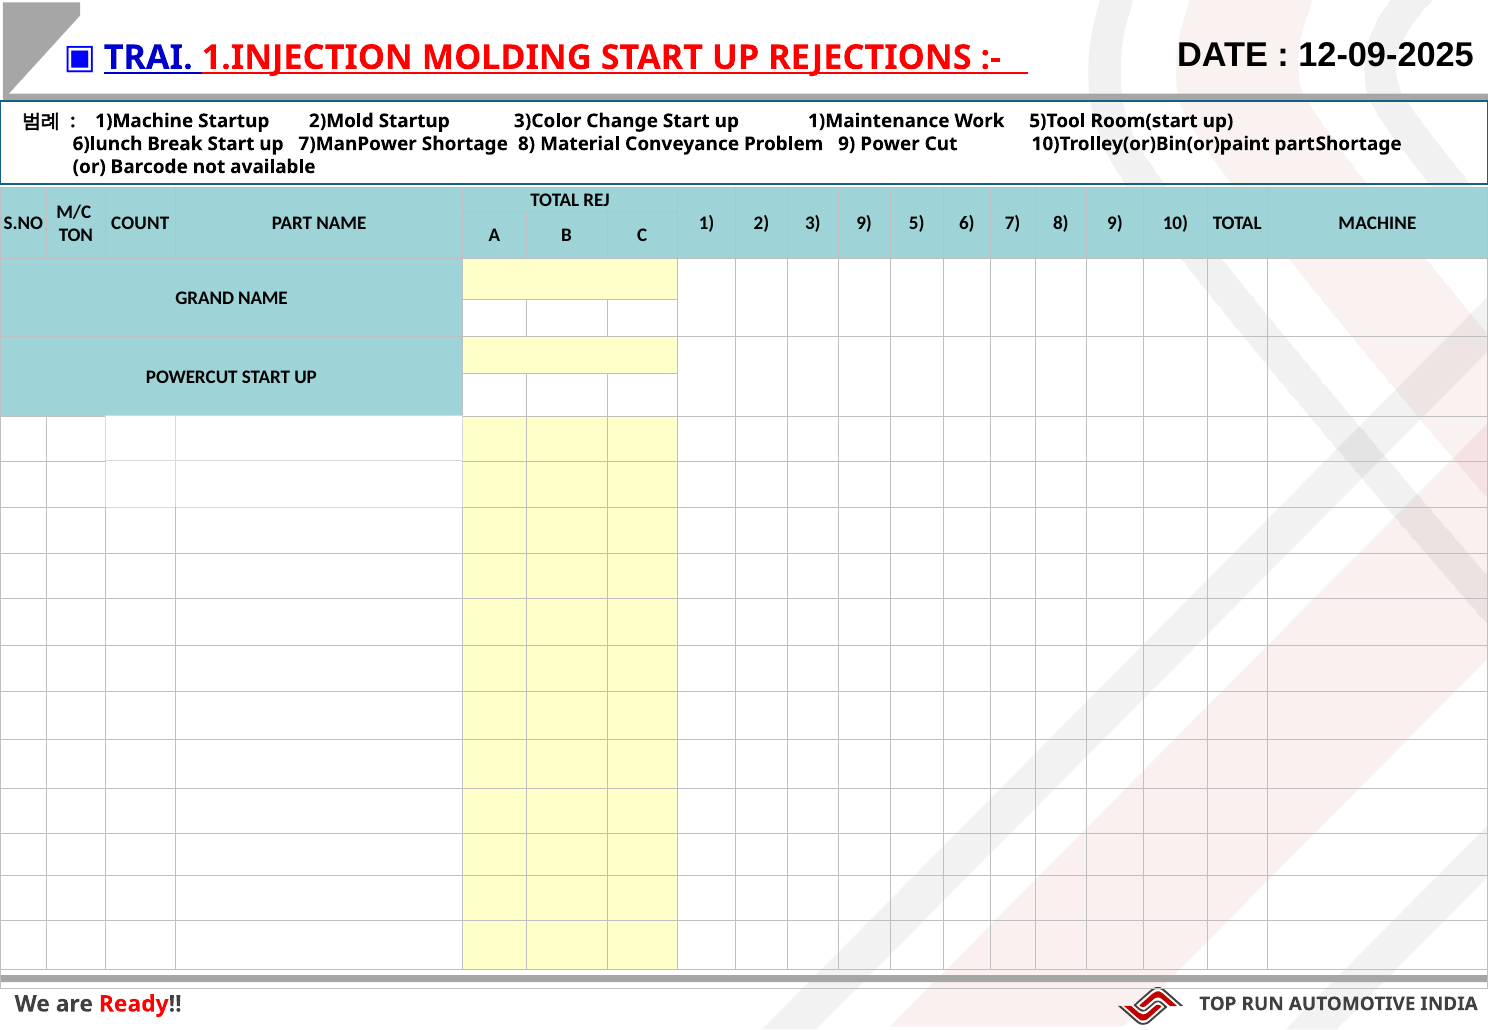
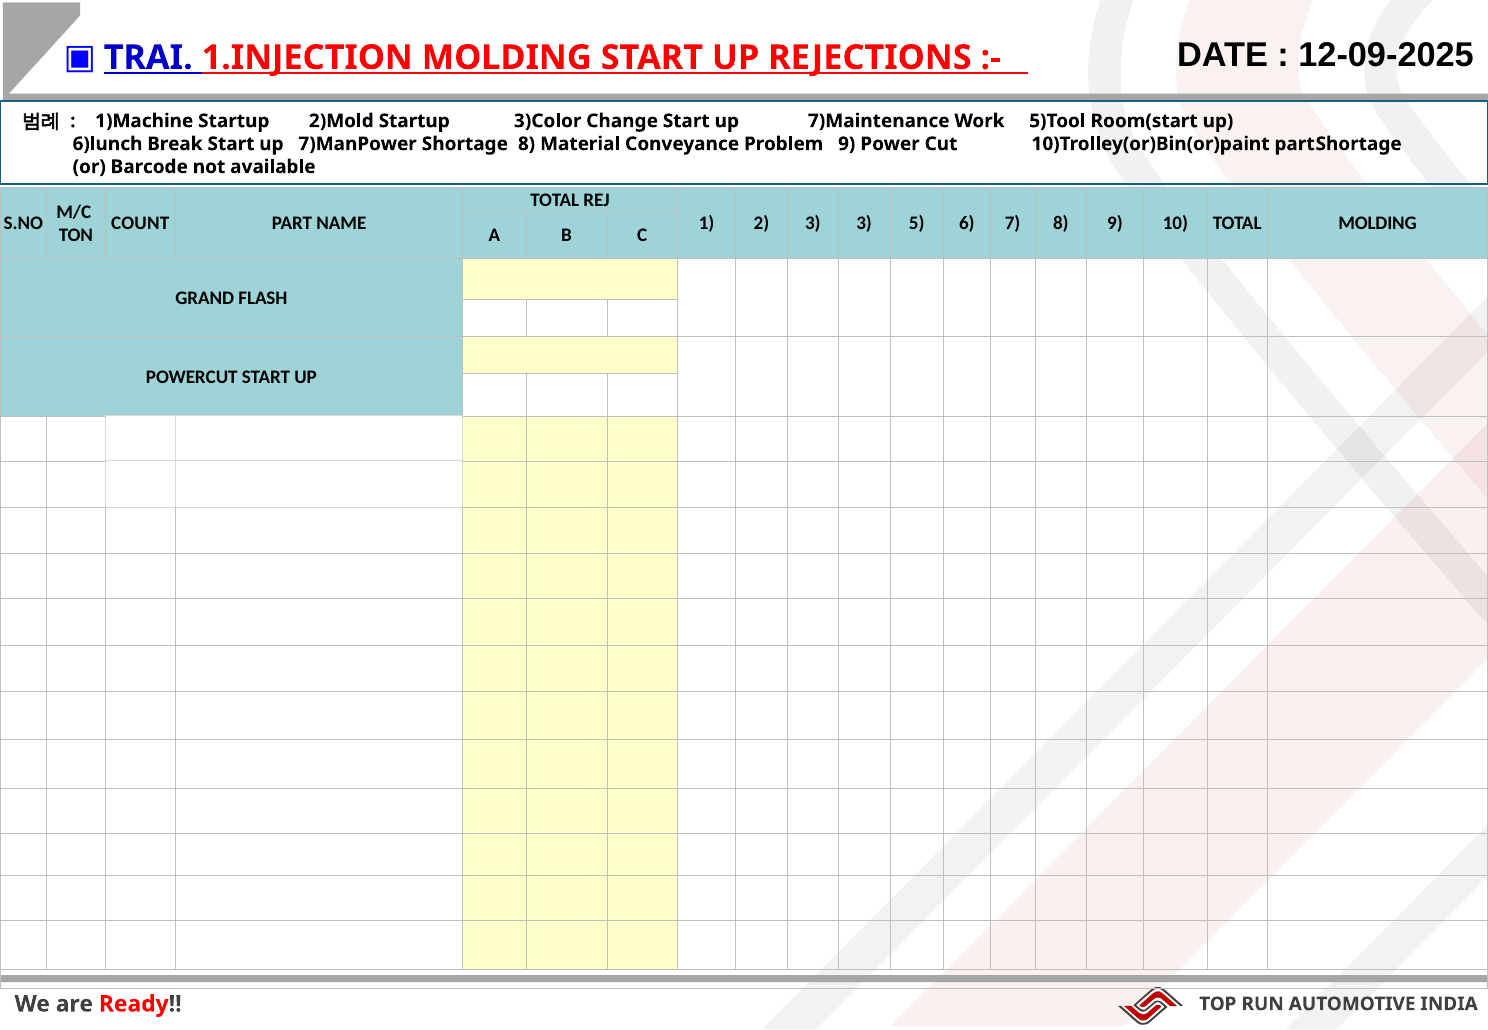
1)Maintenance: 1)Maintenance -> 7)Maintenance
3 9: 9 -> 3
TOTAL MACHINE: MACHINE -> MOLDING
GRAND NAME: NAME -> FLASH
